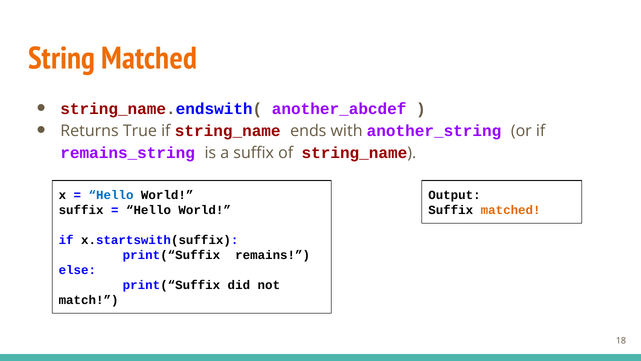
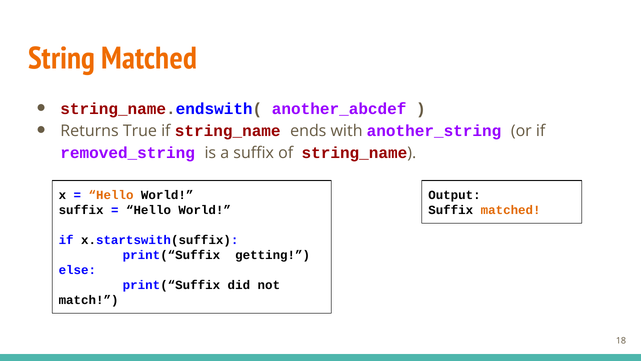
remains_string: remains_string -> removed_string
Hello at (111, 195) colour: blue -> orange
remains: remains -> getting
